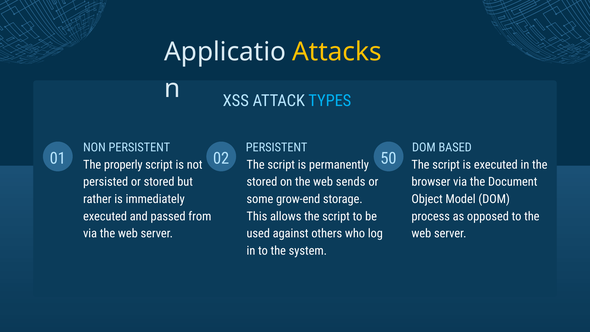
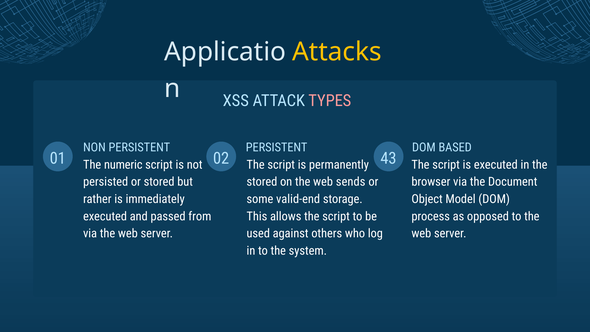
TYPES colour: light blue -> pink
50: 50 -> 43
properly: properly -> numeric
grow-end: grow-end -> valid-end
